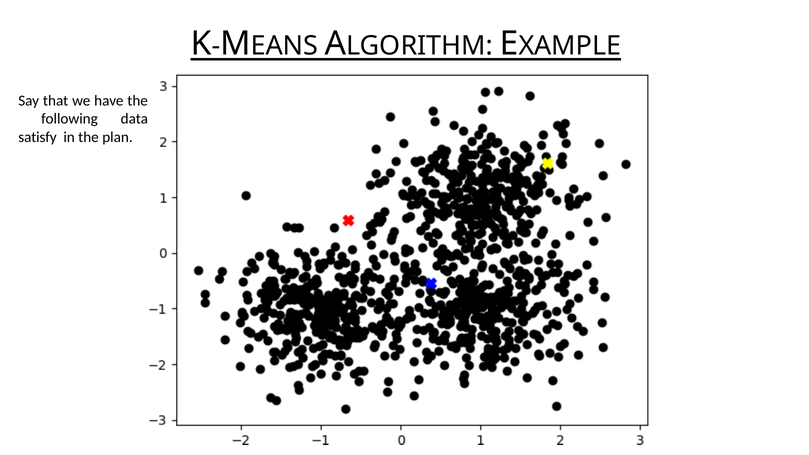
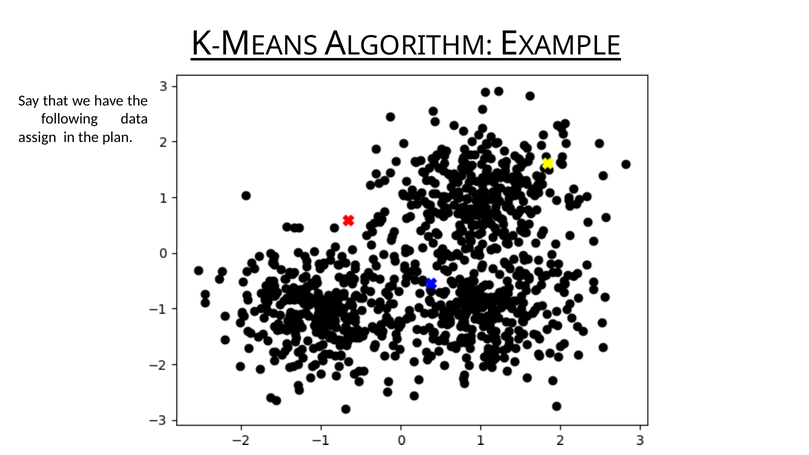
satisfy: satisfy -> assign
